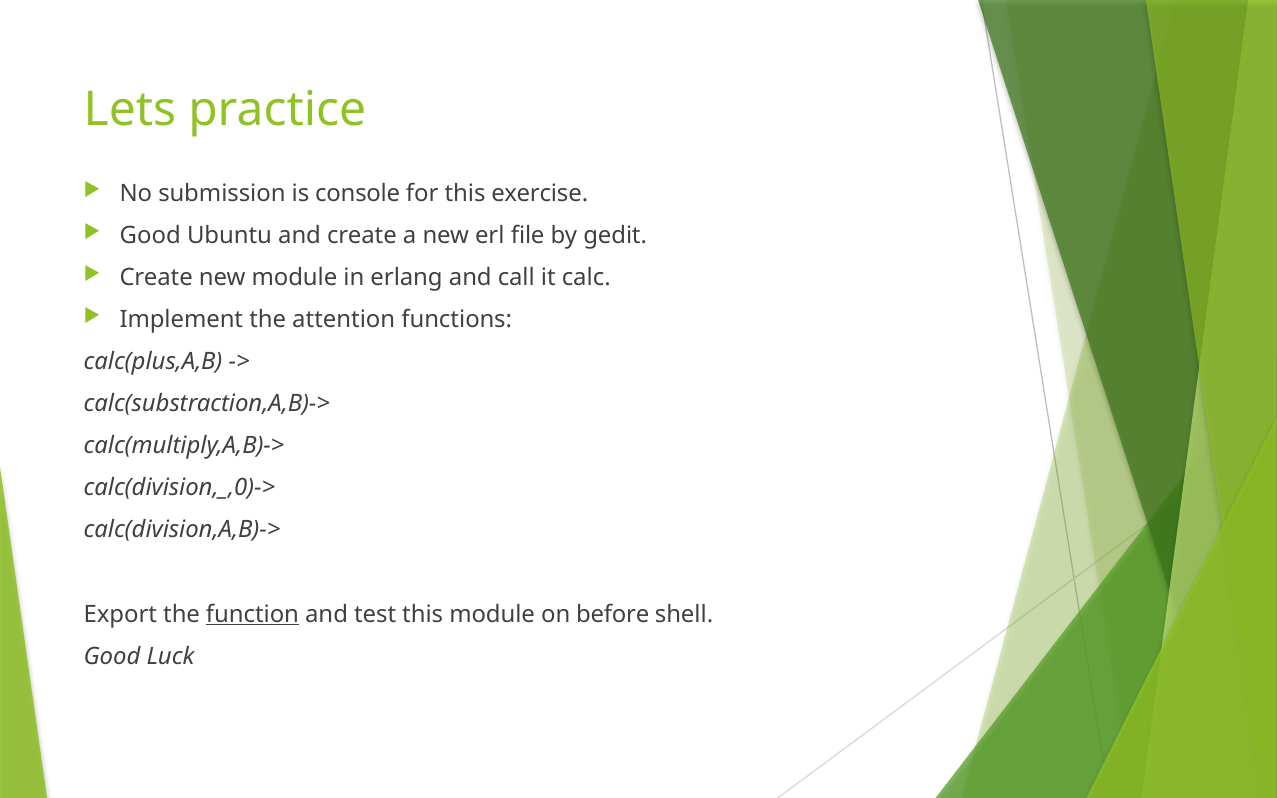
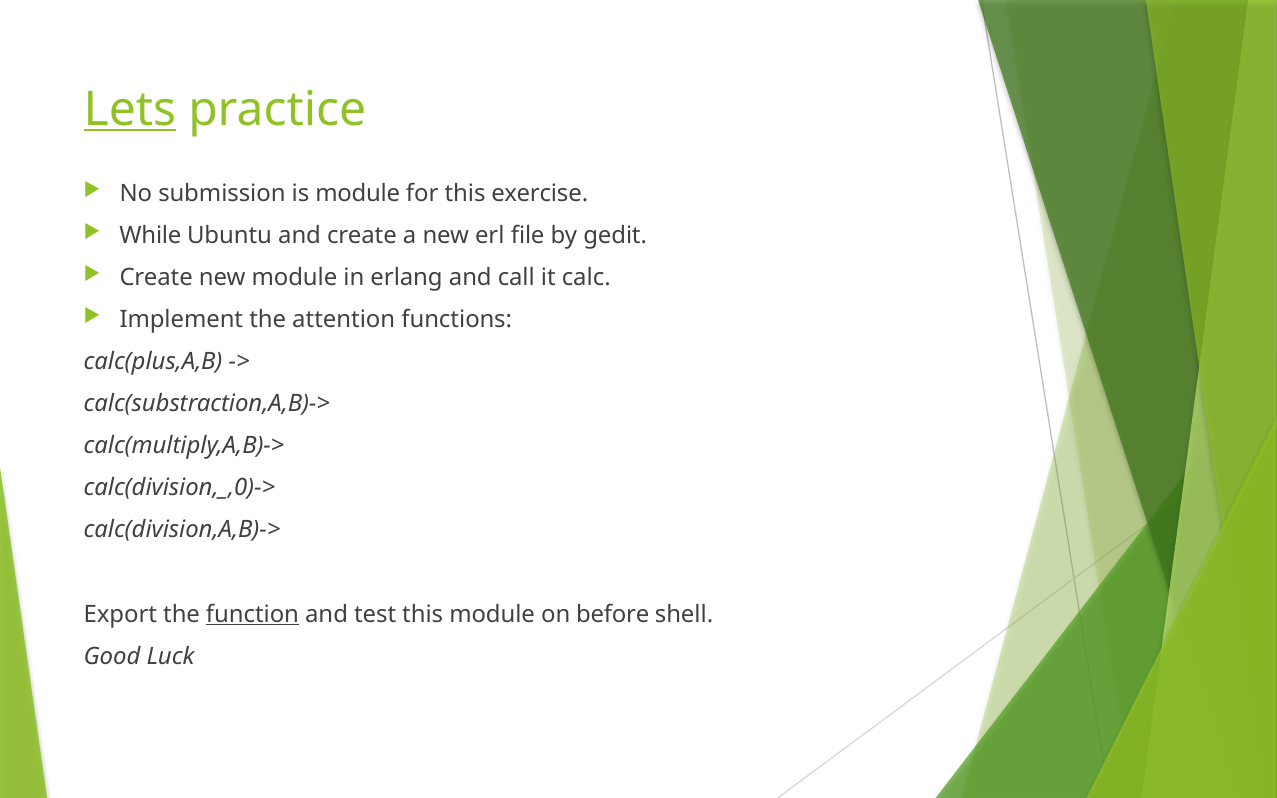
Lets underline: none -> present
is console: console -> module
Good at (150, 236): Good -> While
